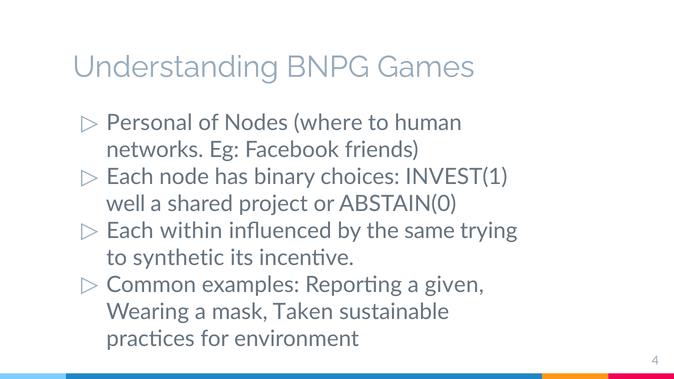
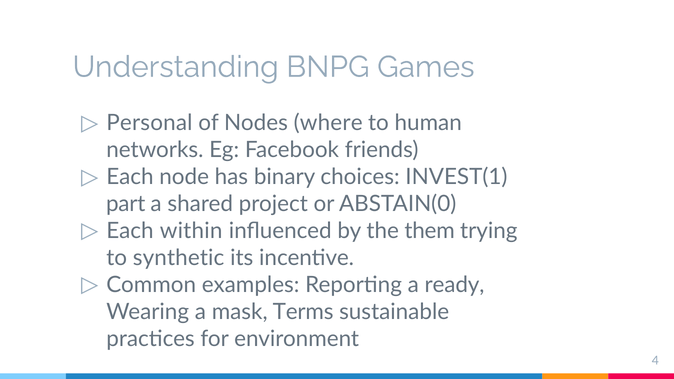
well: well -> part
same: same -> them
given: given -> ready
Taken: Taken -> Terms
